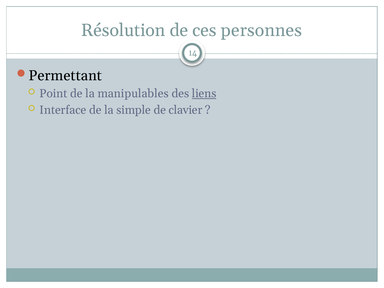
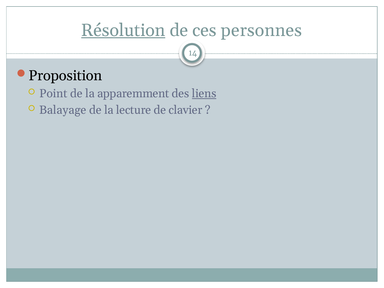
Résolution underline: none -> present
Permettant: Permettant -> Proposition
manipulables: manipulables -> apparemment
Interface: Interface -> Balayage
simple: simple -> lecture
